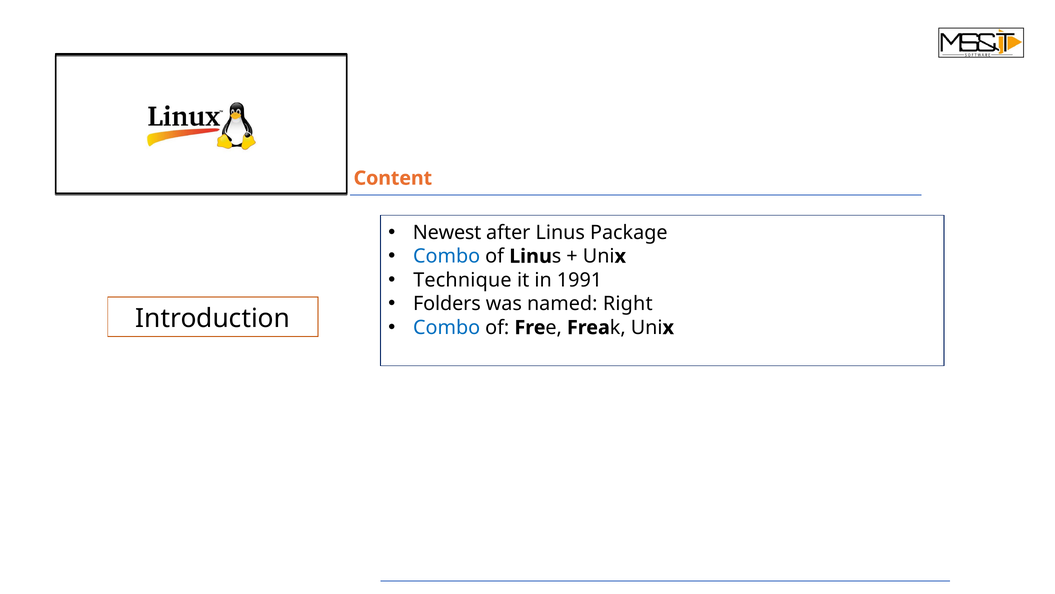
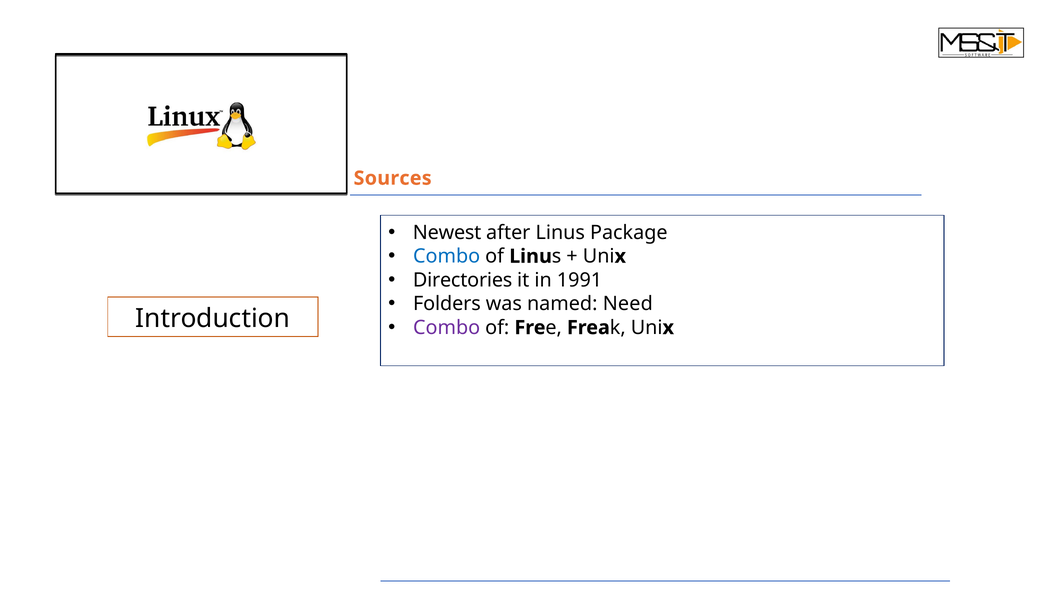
Content: Content -> Sources
Technique: Technique -> Directories
Right: Right -> Need
Combo at (447, 327) colour: blue -> purple
